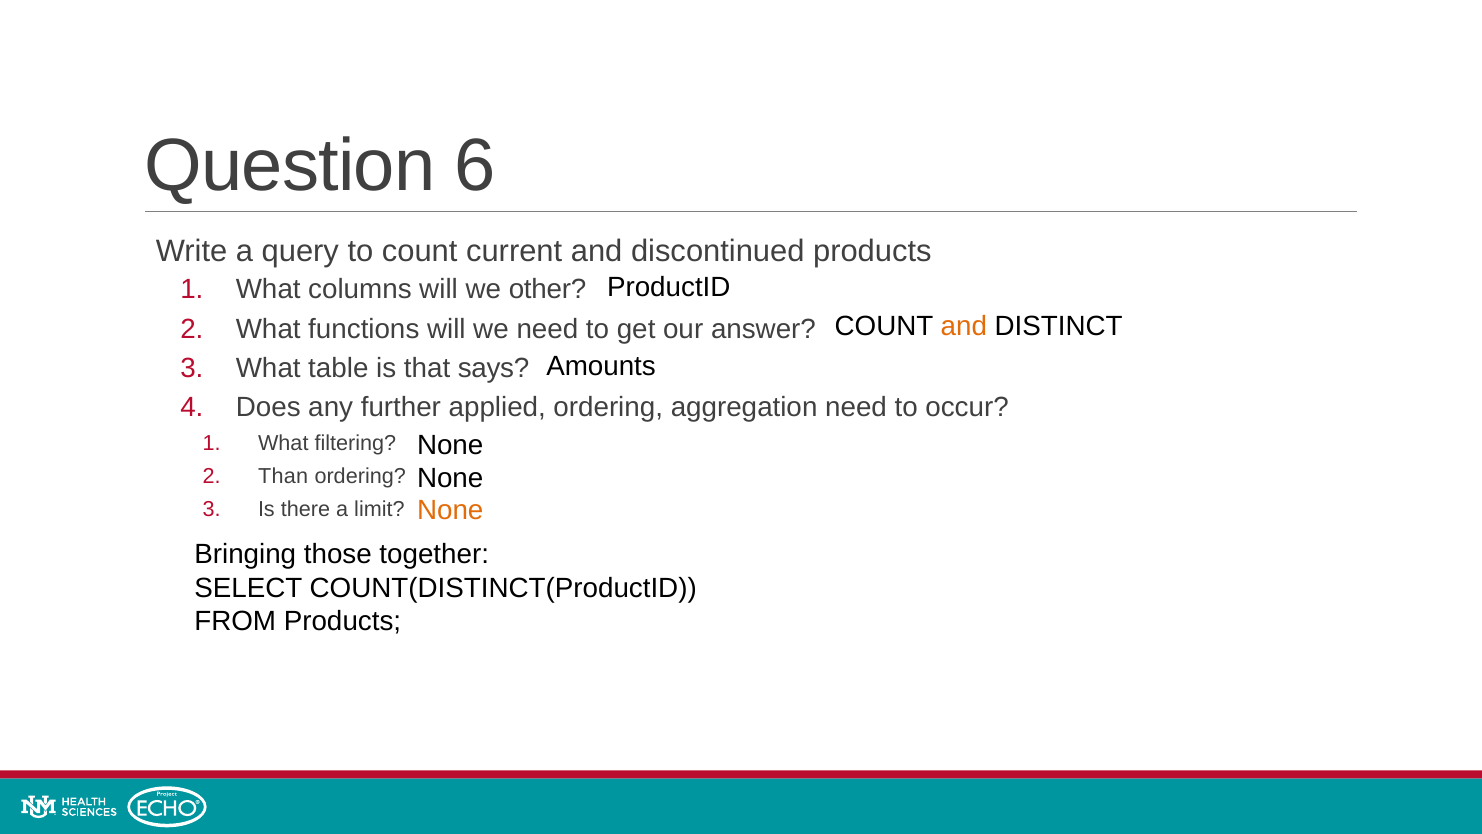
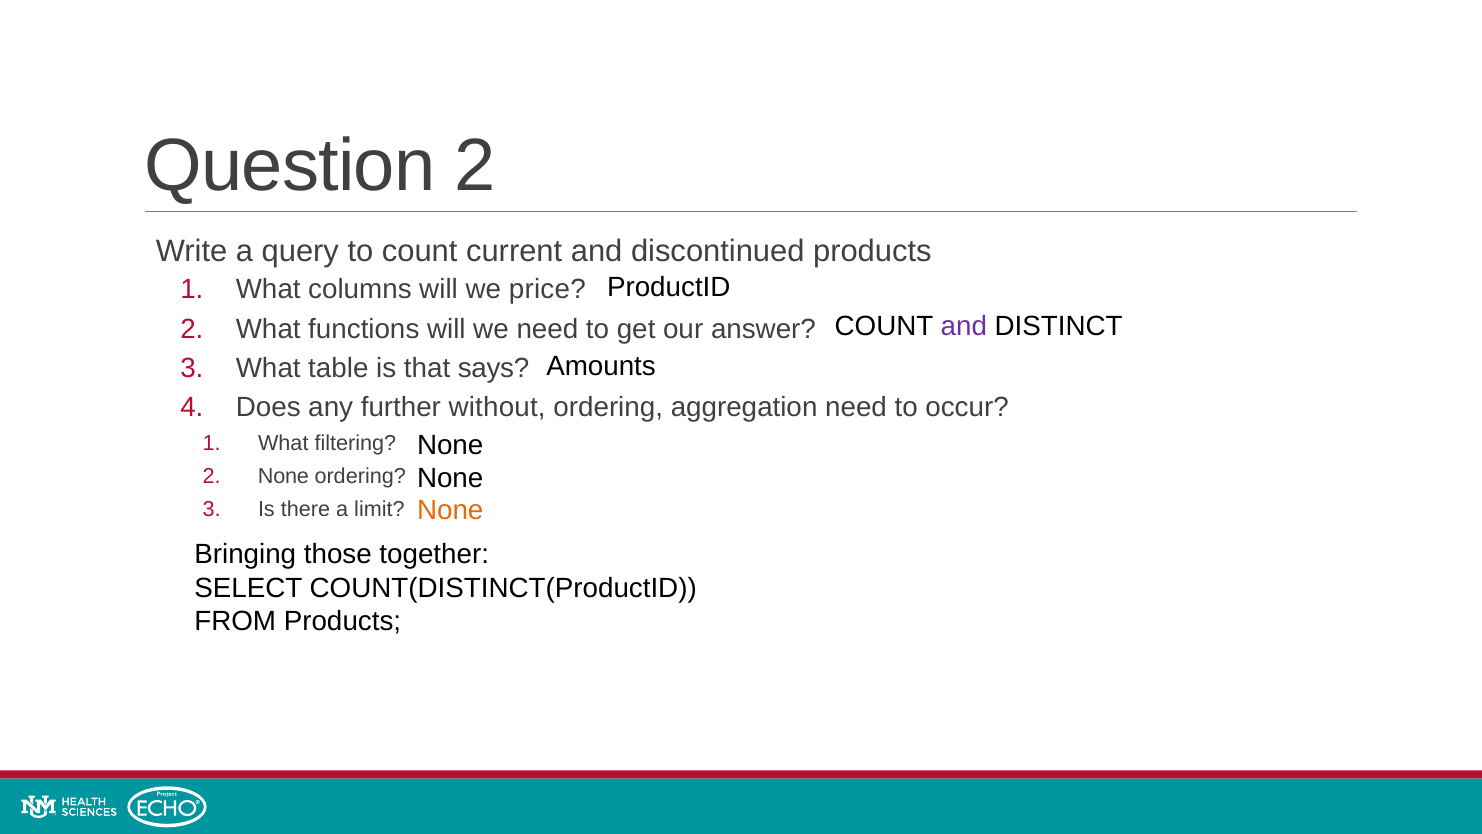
Question 6: 6 -> 2
other: other -> price
and at (964, 326) colour: orange -> purple
applied: applied -> without
Than at (283, 476): Than -> None
